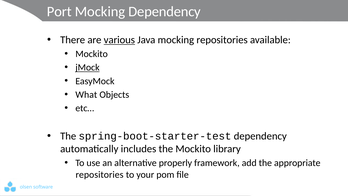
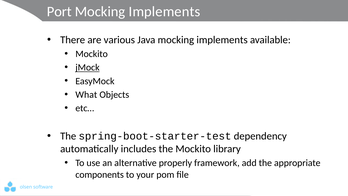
Dependency at (165, 12): Dependency -> Implements
various underline: present -> none
Java mocking repositories: repositories -> implements
repositories at (100, 174): repositories -> components
